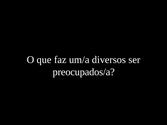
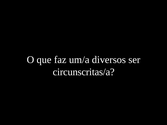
preocupados/a: preocupados/a -> circunscritas/a
